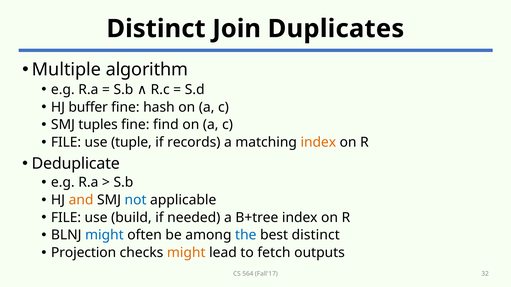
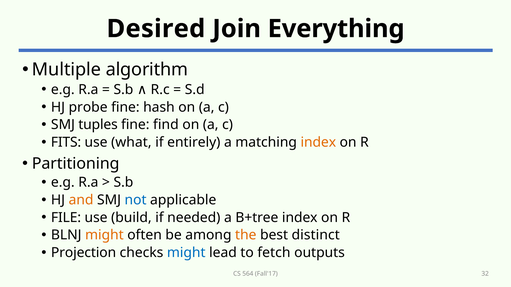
Distinct at (156, 29): Distinct -> Desired
Duplicates: Duplicates -> Everything
buffer: buffer -> probe
FILE at (66, 143): FILE -> FITS
tuple: tuple -> what
records: records -> entirely
Deduplicate: Deduplicate -> Partitioning
might at (104, 235) colour: blue -> orange
the colour: blue -> orange
might at (186, 253) colour: orange -> blue
